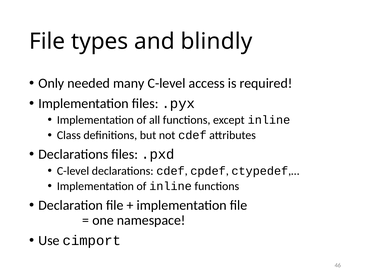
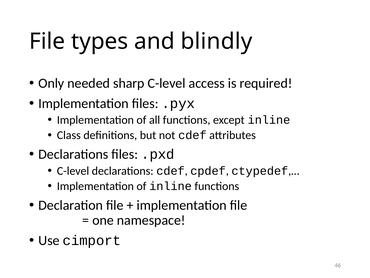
many: many -> sharp
